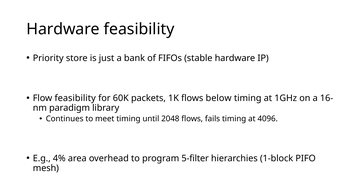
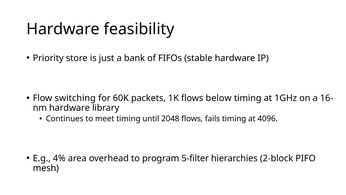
Flow feasibility: feasibility -> switching
paradigm at (70, 108): paradigm -> hardware
1-block: 1-block -> 2-block
